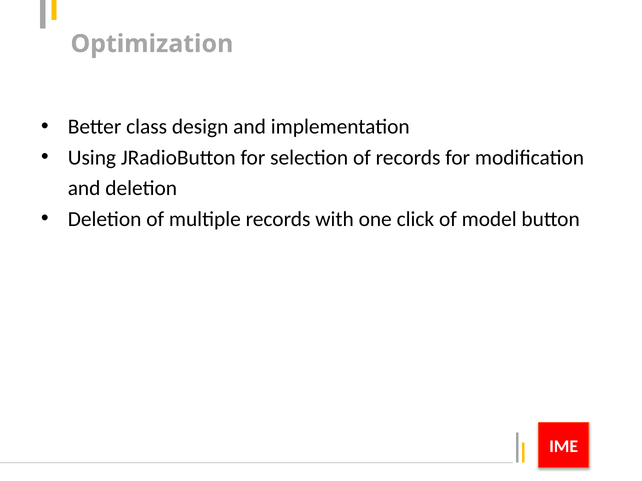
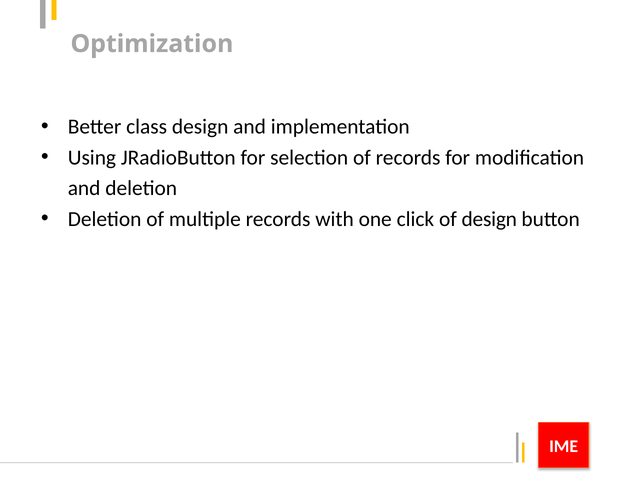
of model: model -> design
